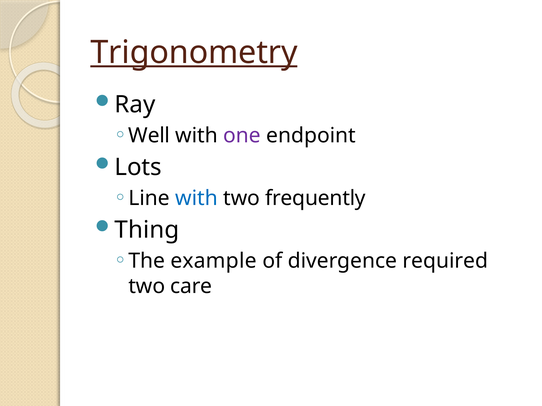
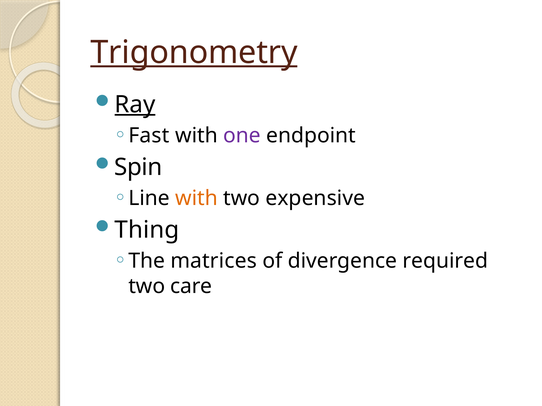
Ray underline: none -> present
Well: Well -> Fast
Lots: Lots -> Spin
with at (196, 198) colour: blue -> orange
frequently: frequently -> expensive
example: example -> matrices
